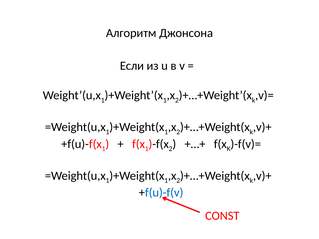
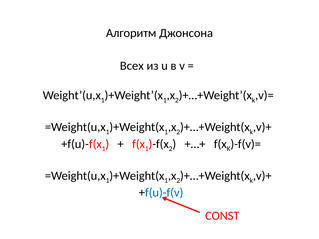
Если: Если -> Всех
